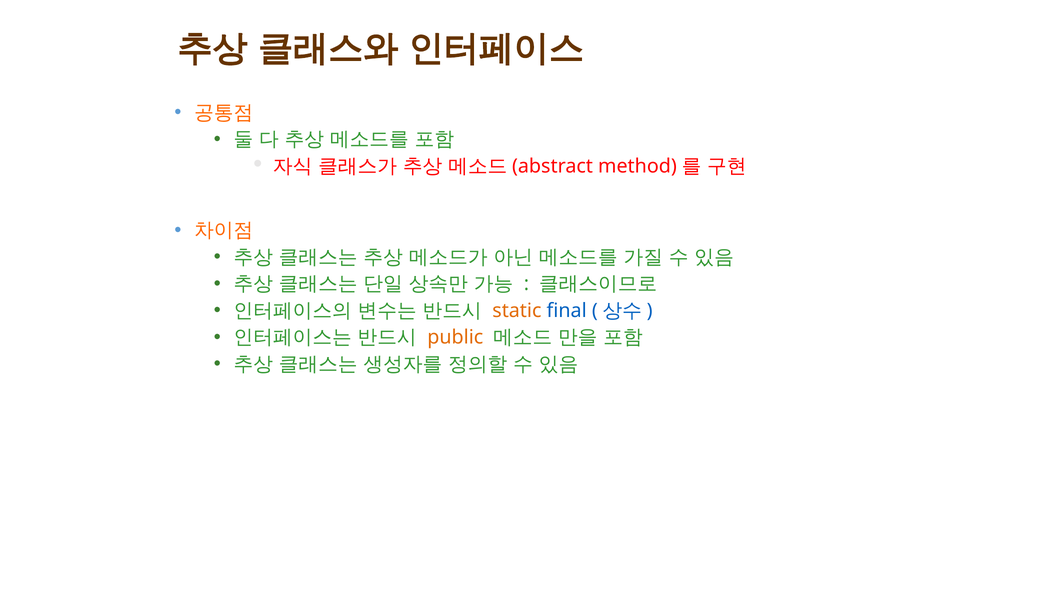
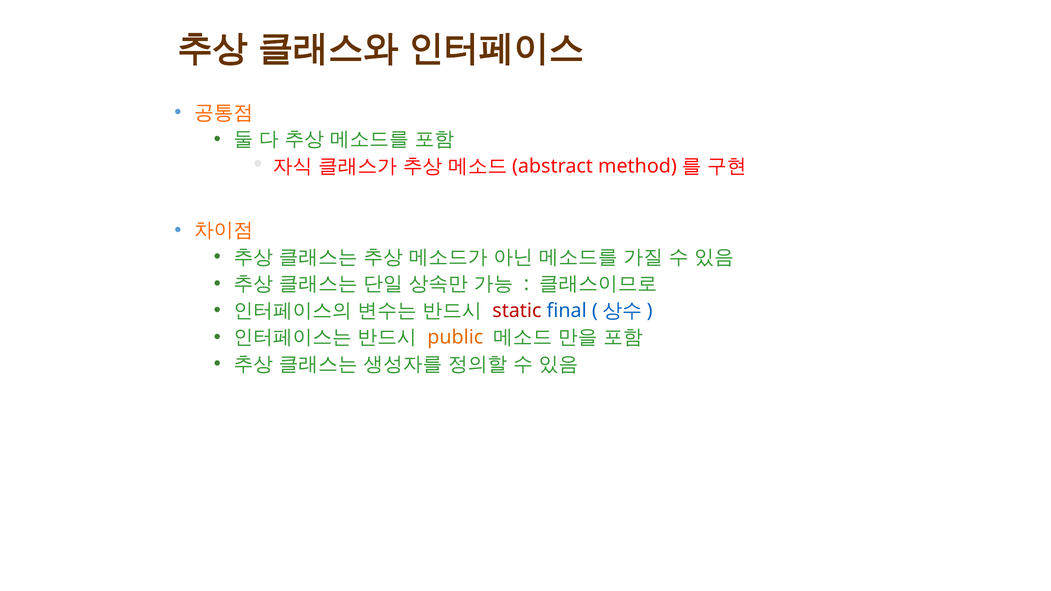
static colour: orange -> red
